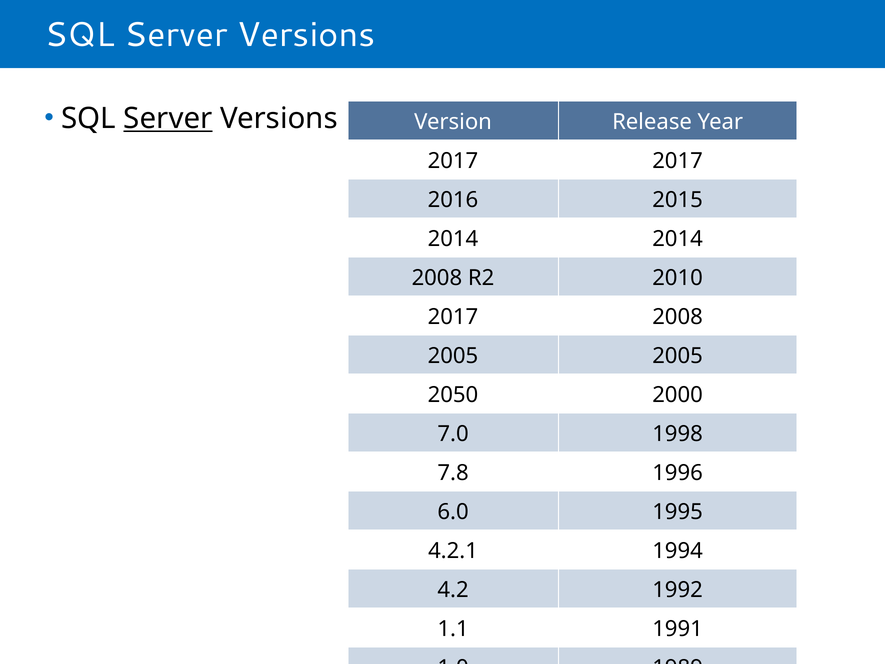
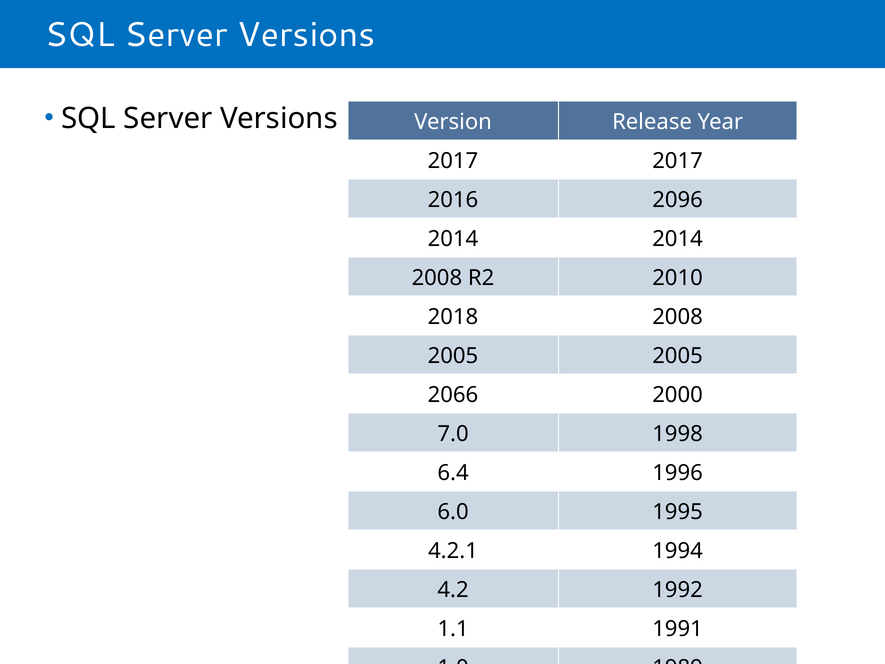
Server at (168, 119) underline: present -> none
2015: 2015 -> 2096
2017 at (453, 317): 2017 -> 2018
2050: 2050 -> 2066
7.8: 7.8 -> 6.4
